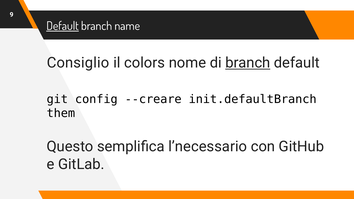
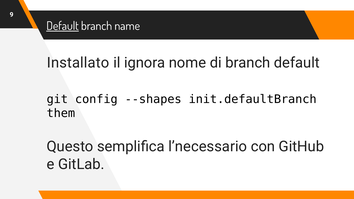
Consiglio: Consiglio -> Installato
colors: colors -> ignora
branch at (248, 63) underline: present -> none
--creare: --creare -> --shapes
